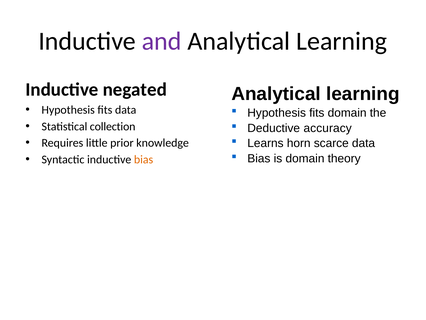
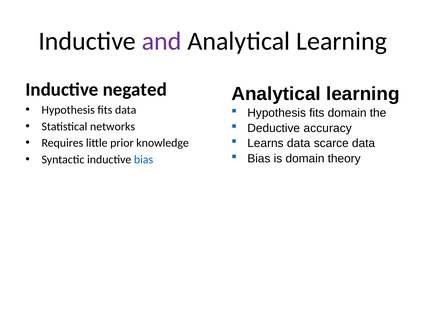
collection: collection -> networks
Learns horn: horn -> data
bias at (144, 159) colour: orange -> blue
